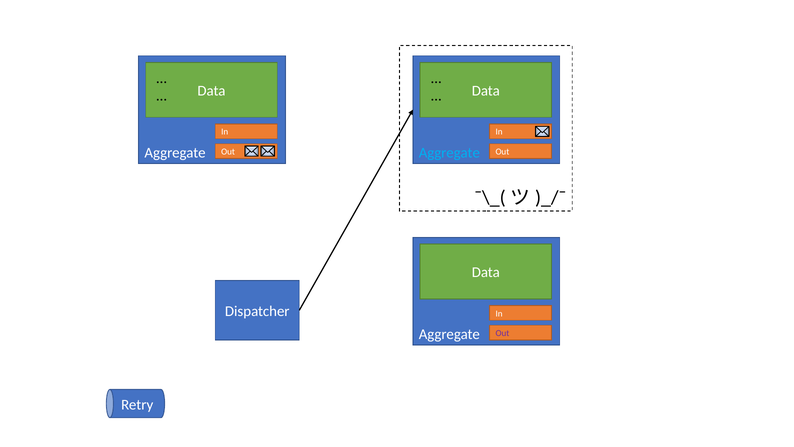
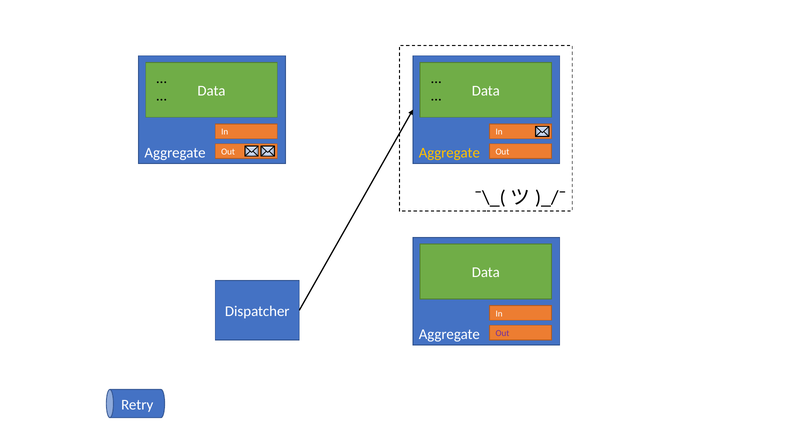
Aggregate at (449, 153) colour: light blue -> yellow
